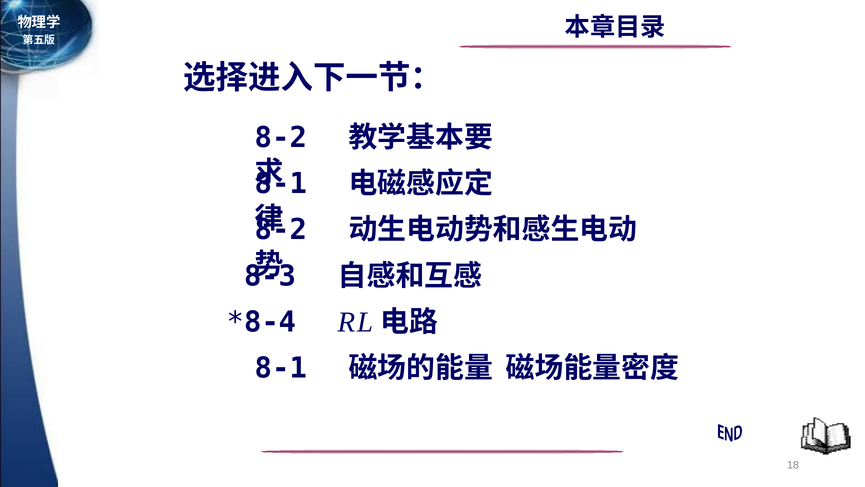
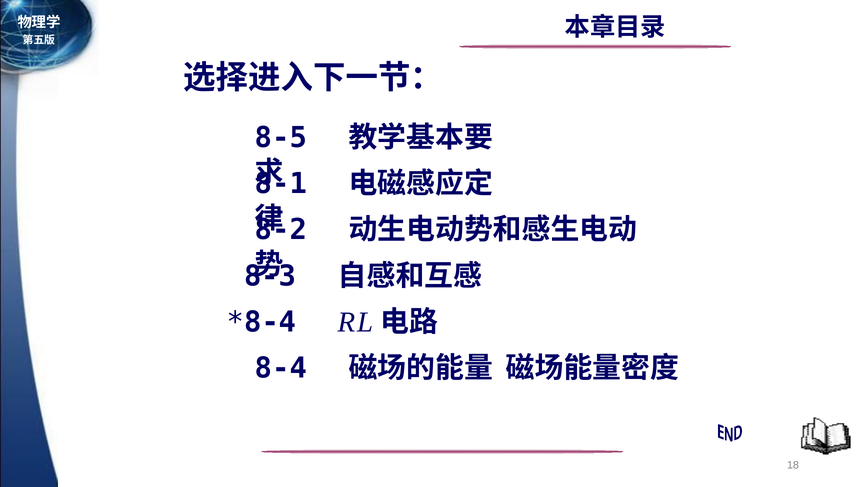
8-2 at (281, 138): 8-2 -> 8-5
8-1 at (281, 368): 8-1 -> 8-4
